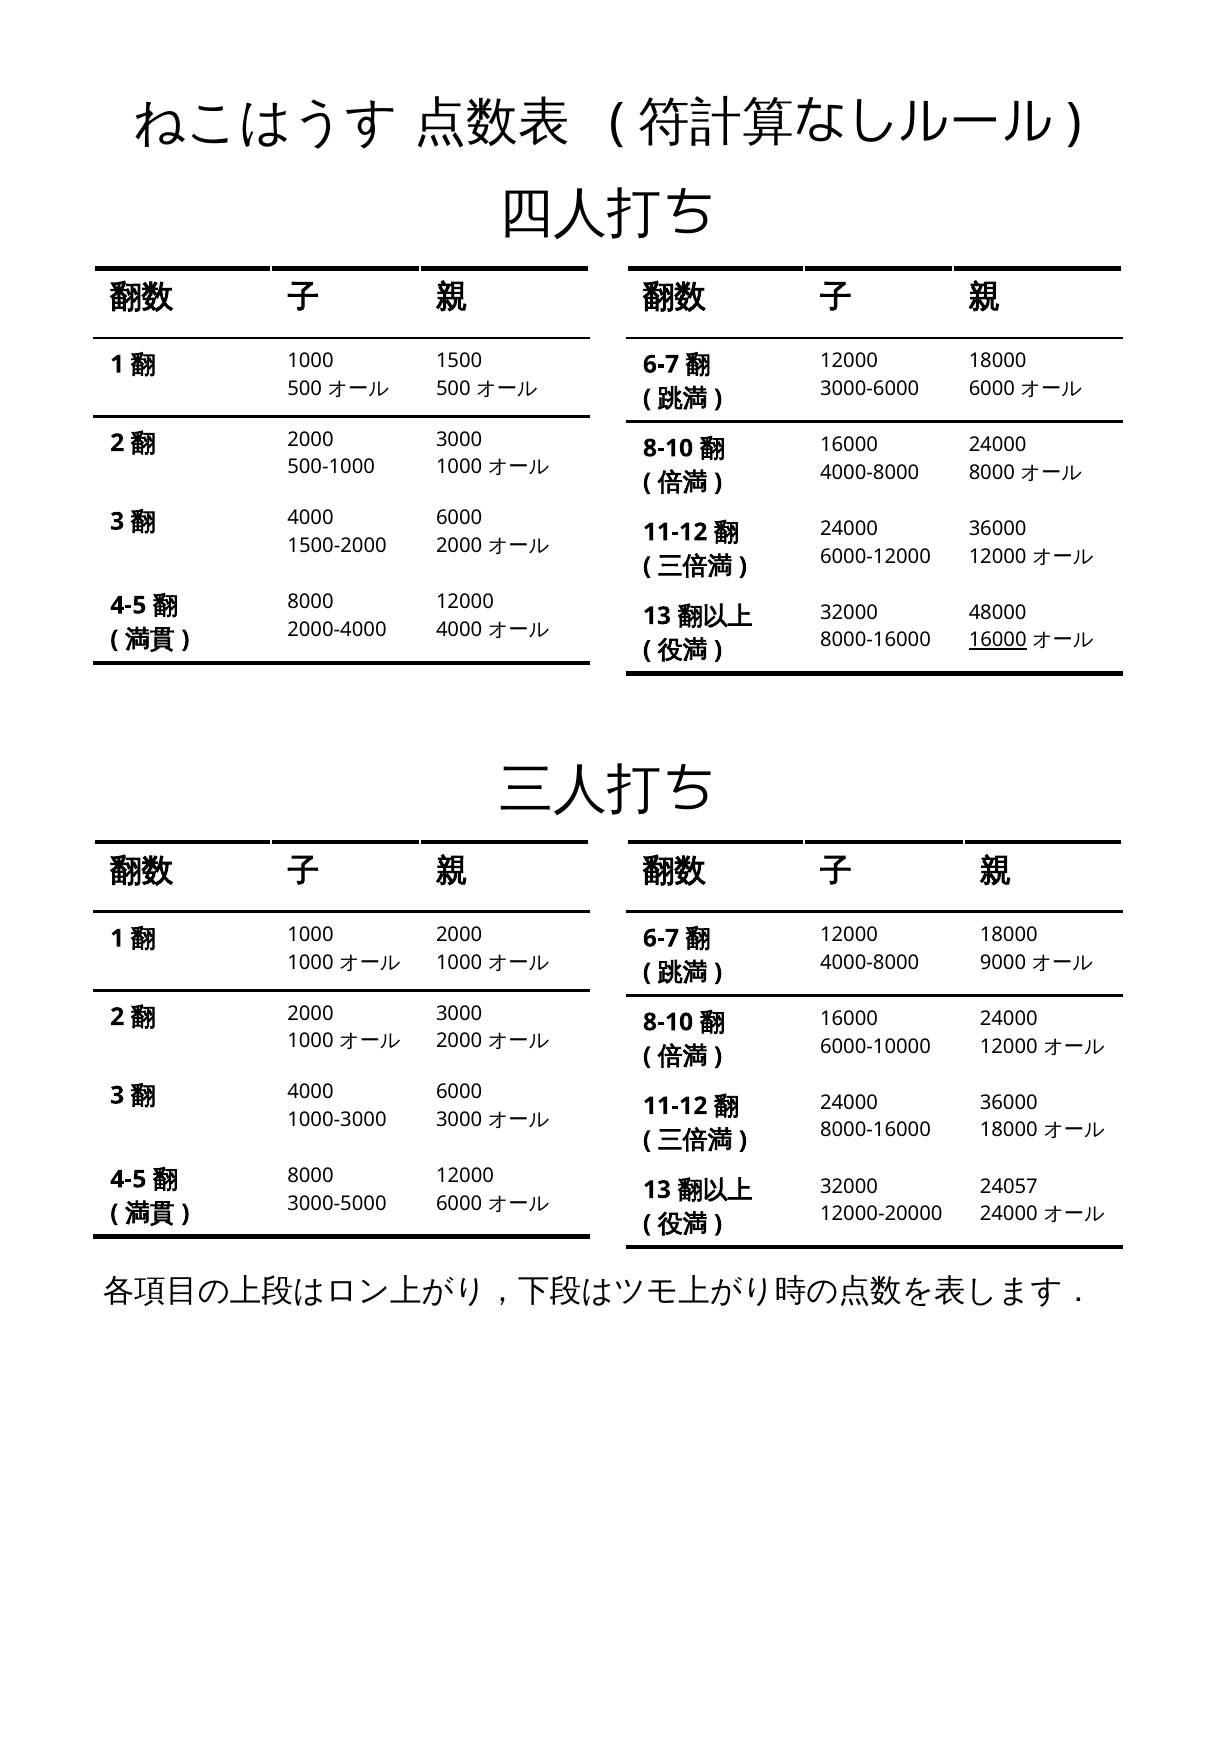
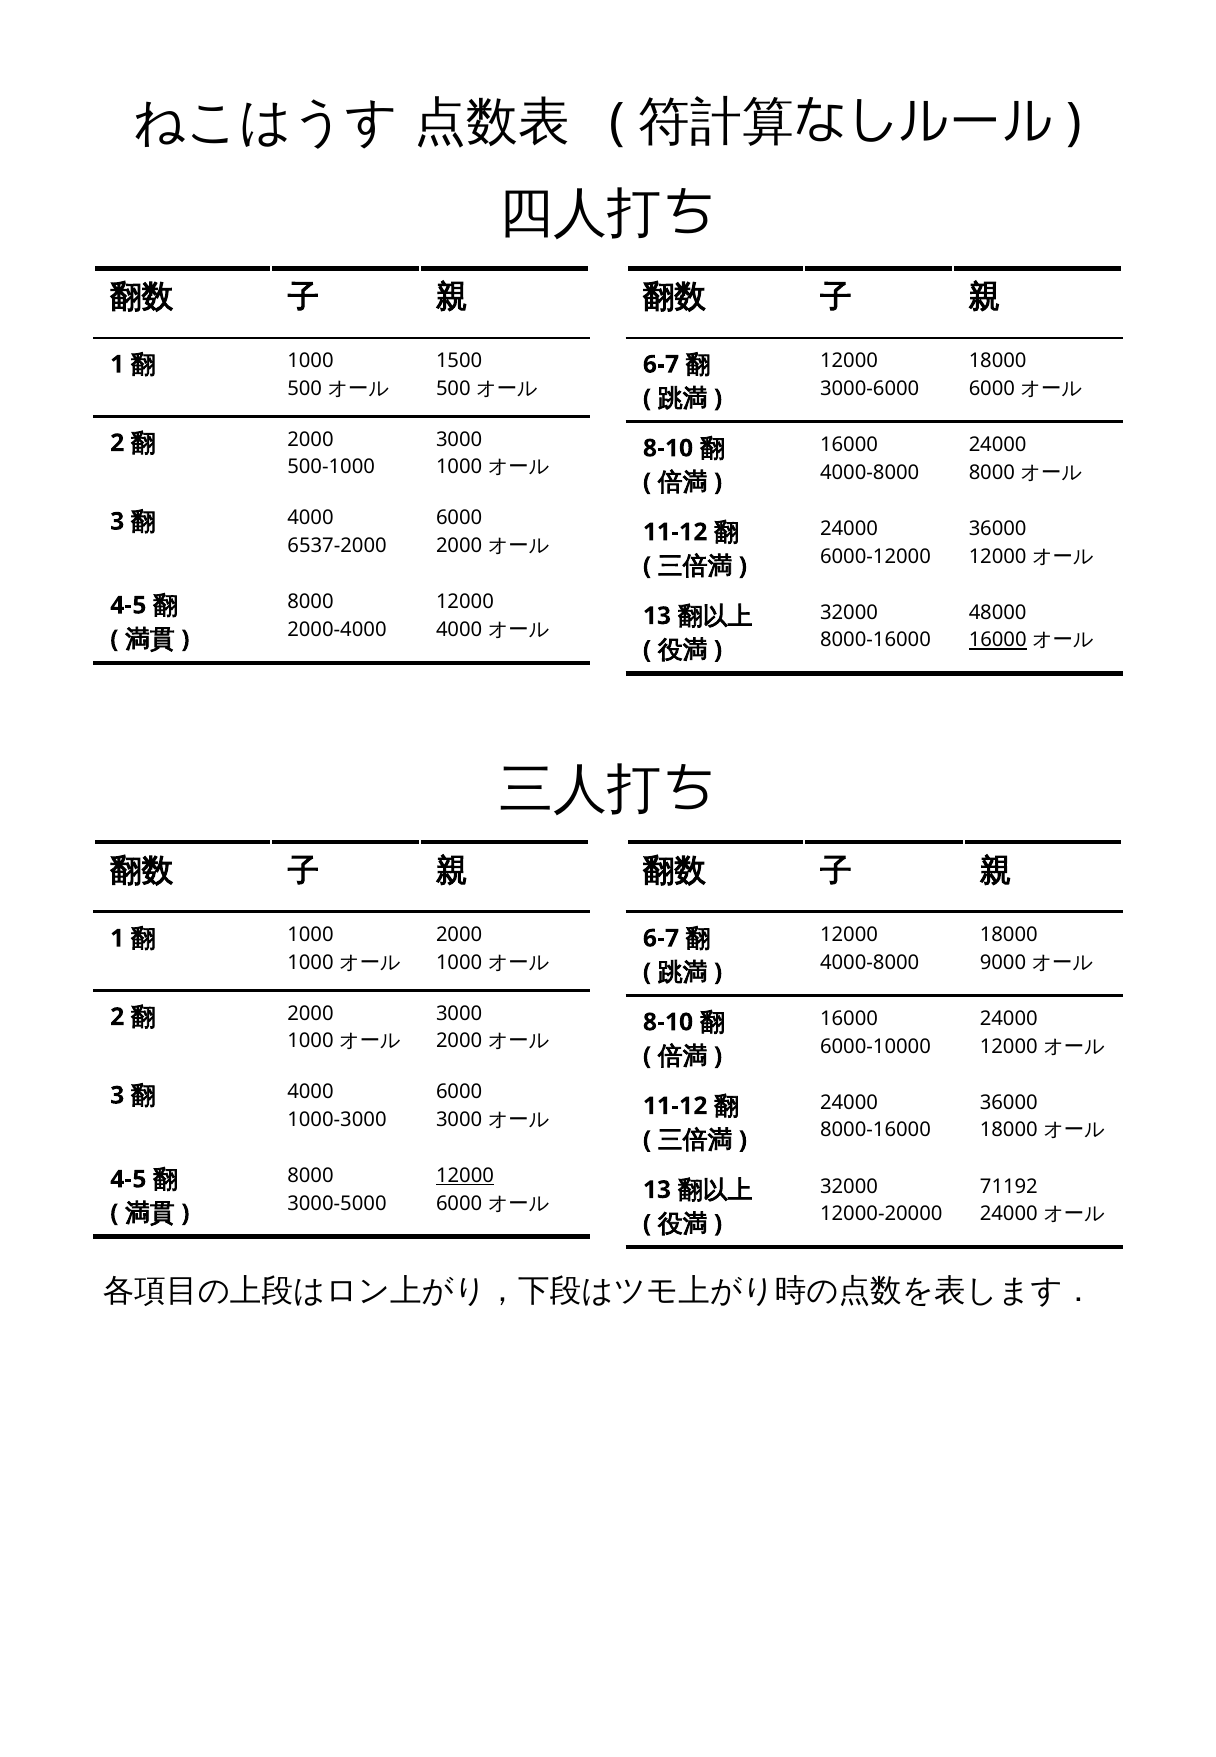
1500-2000: 1500-2000 -> 6537-2000
12000 at (465, 1176) underline: none -> present
24057: 24057 -> 71192
